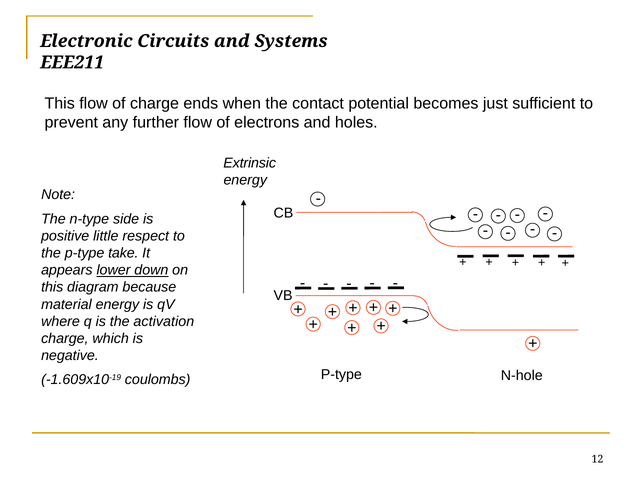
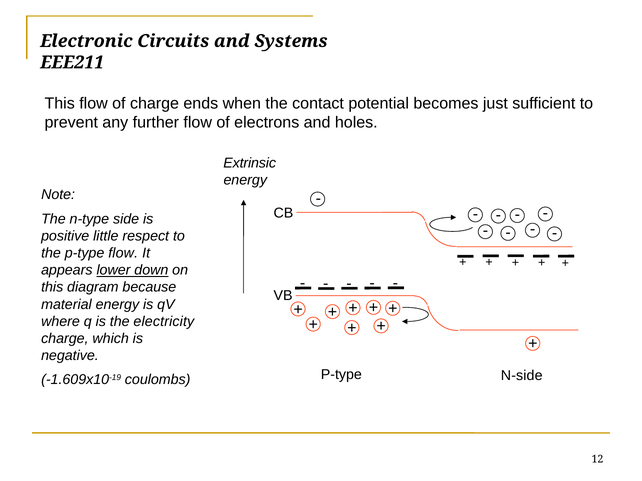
p-type take: take -> flow
activation: activation -> electricity
N-hole: N-hole -> N-side
